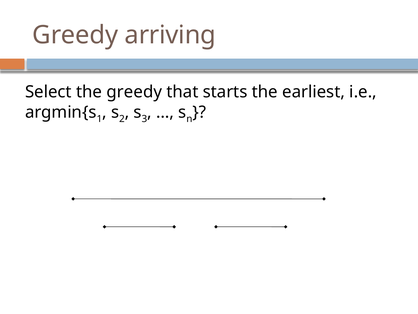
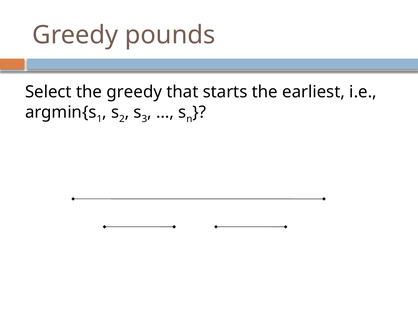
arriving: arriving -> pounds
